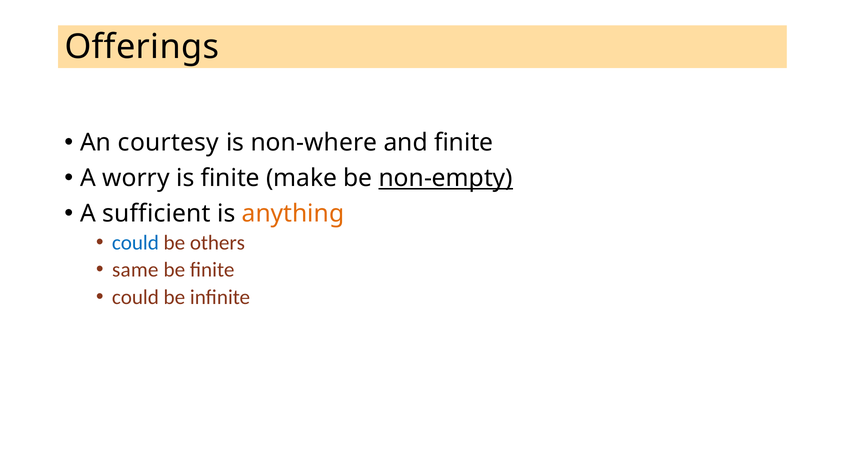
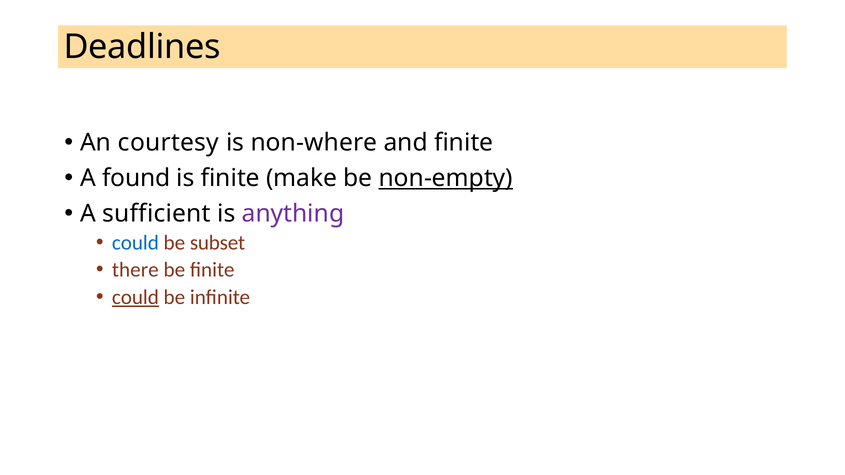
Offerings: Offerings -> Deadlines
worry: worry -> found
anything colour: orange -> purple
others: others -> subset
same: same -> there
could at (135, 297) underline: none -> present
